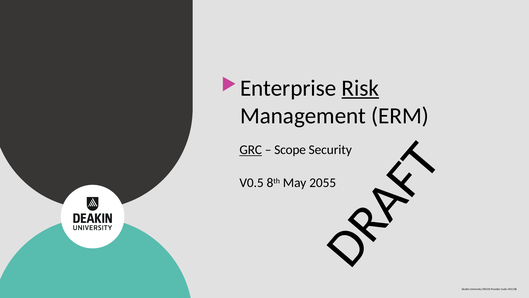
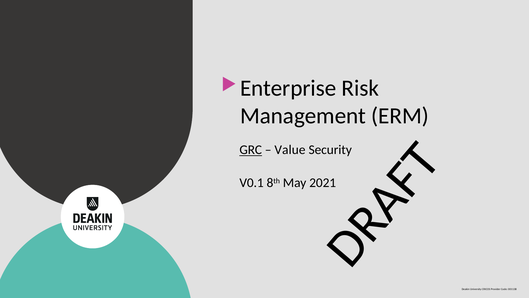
Risk underline: present -> none
Scope: Scope -> Value
V0.5: V0.5 -> V0.1
2055: 2055 -> 2021
